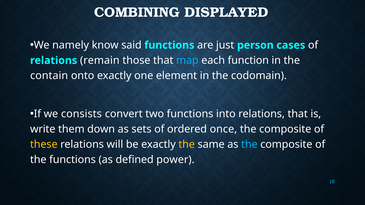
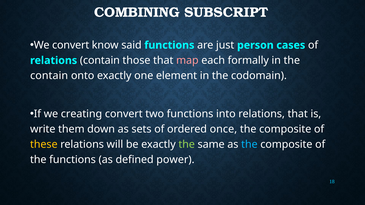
DISPLAYED: DISPLAYED -> SUBSCRIPT
We namely: namely -> convert
relations remain: remain -> contain
map colour: light blue -> pink
function: function -> formally
consists: consists -> creating
the at (187, 145) colour: yellow -> light green
